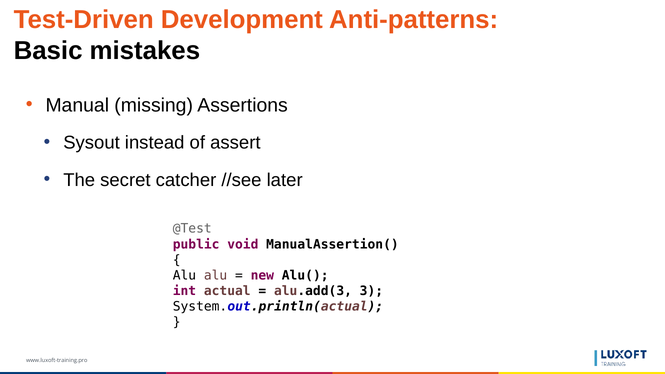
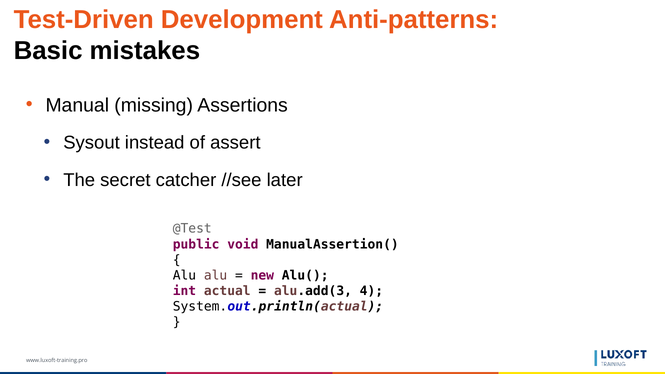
3: 3 -> 4
